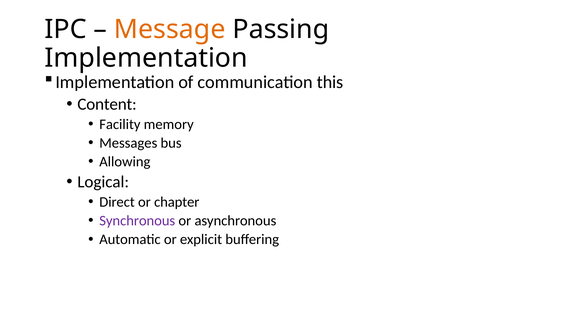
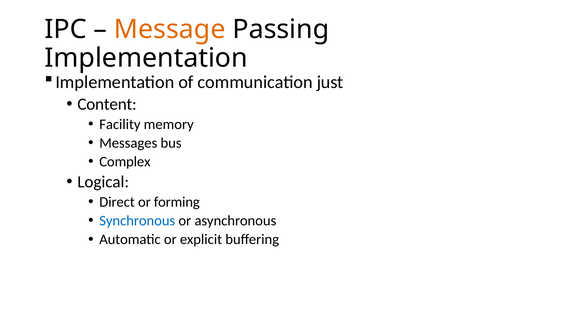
this: this -> just
Allowing: Allowing -> Complex
chapter: chapter -> forming
Synchronous colour: purple -> blue
